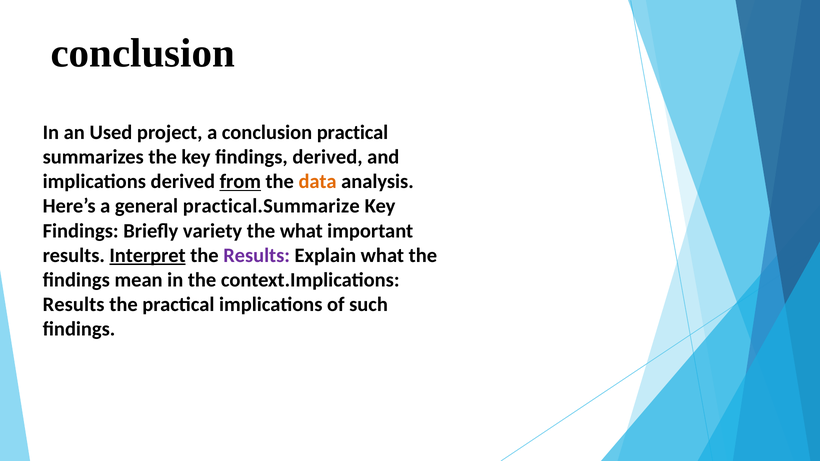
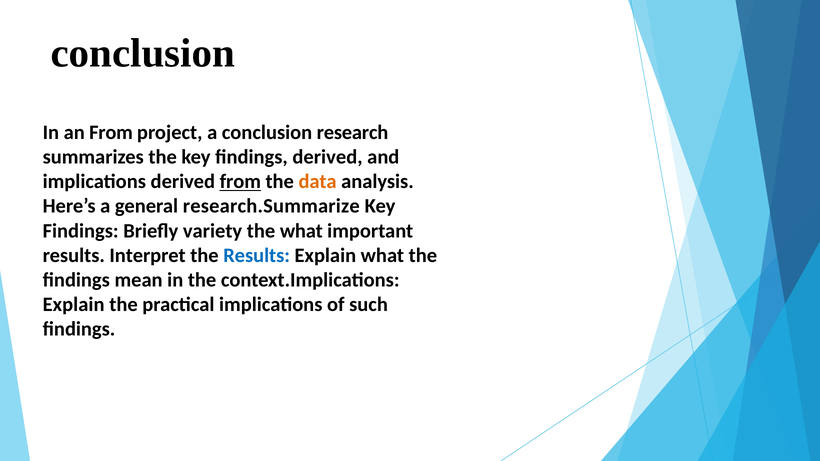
an Used: Used -> From
conclusion practical: practical -> research
practical.Summarize: practical.Summarize -> research.Summarize
Interpret underline: present -> none
Results at (257, 255) colour: purple -> blue
Results at (74, 305): Results -> Explain
